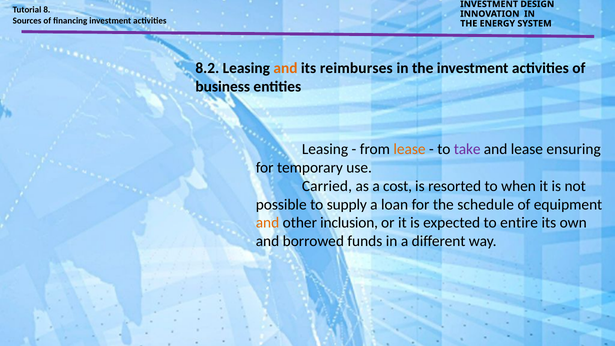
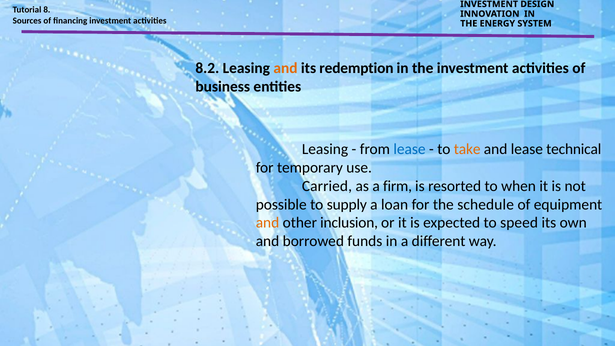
reimburses: reimburses -> redemption
lease at (410, 149) colour: orange -> blue
take colour: purple -> orange
ensuring: ensuring -> technical
cost: cost -> firm
entire: entire -> speed
